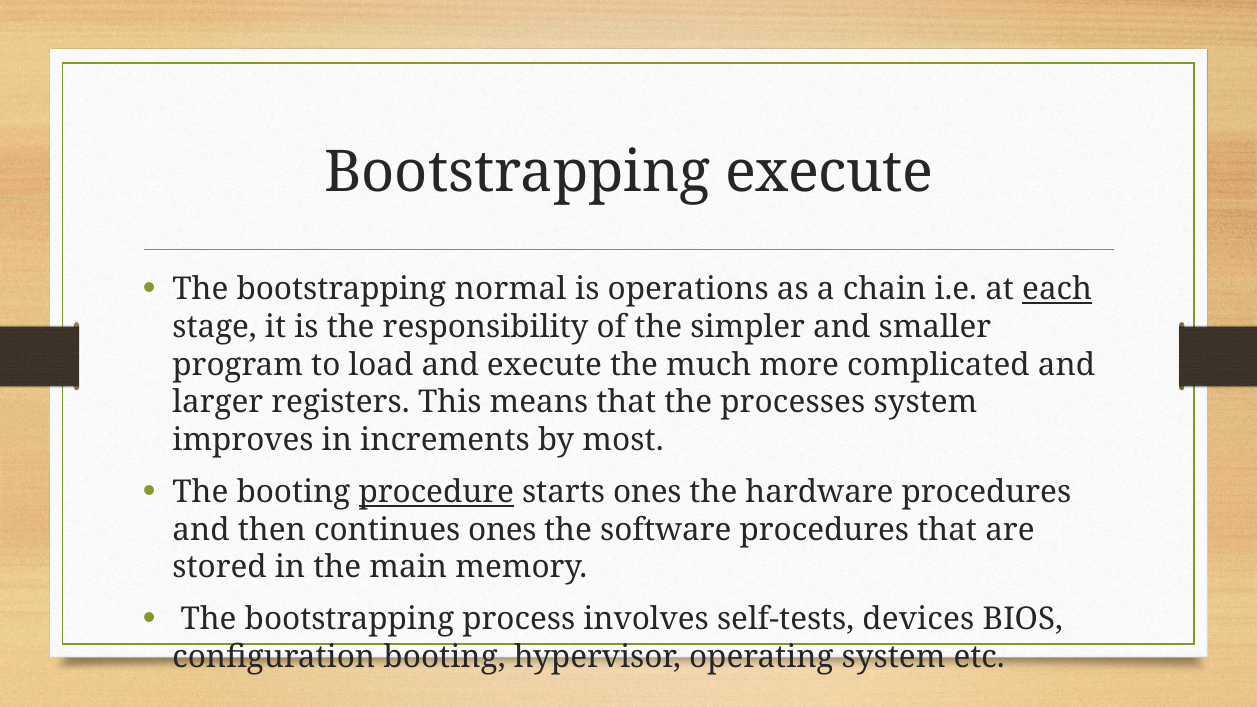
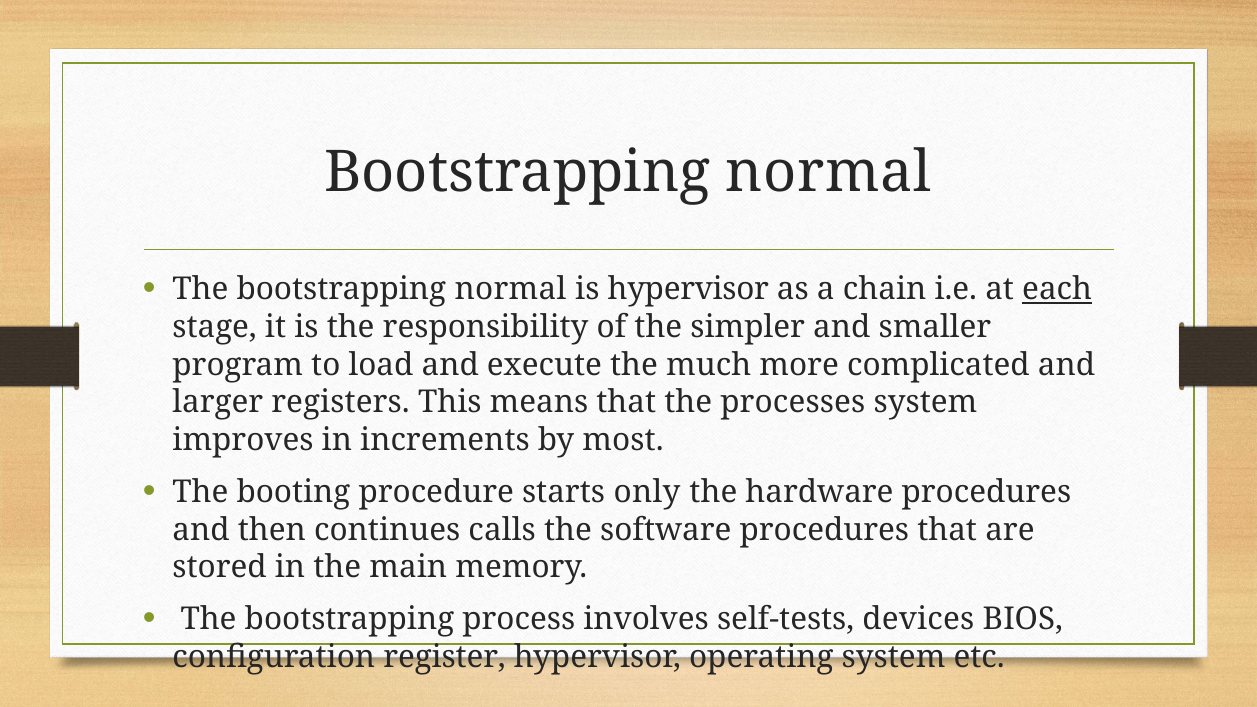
execute at (829, 172): execute -> normal
is operations: operations -> hypervisor
procedure underline: present -> none
starts ones: ones -> only
continues ones: ones -> calls
configuration booting: booting -> register
